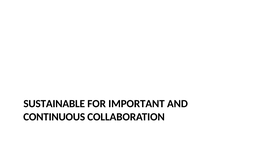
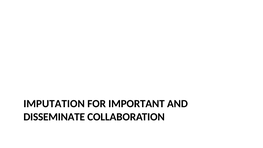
SUSTAINABLE: SUSTAINABLE -> IMPUTATION
CONTINUOUS: CONTINUOUS -> DISSEMINATE
